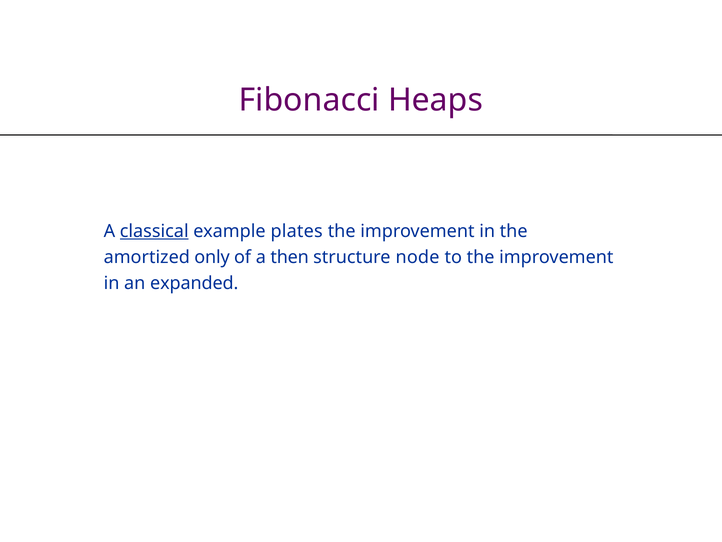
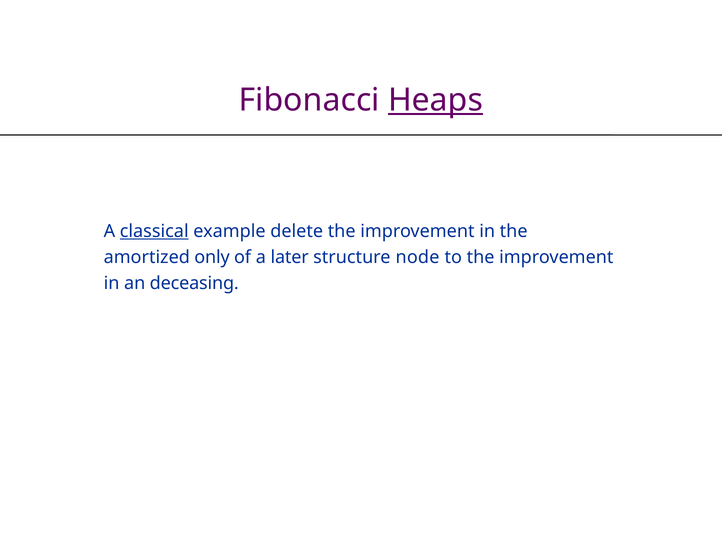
Heaps underline: none -> present
plates: plates -> delete
then: then -> later
expanded: expanded -> deceasing
